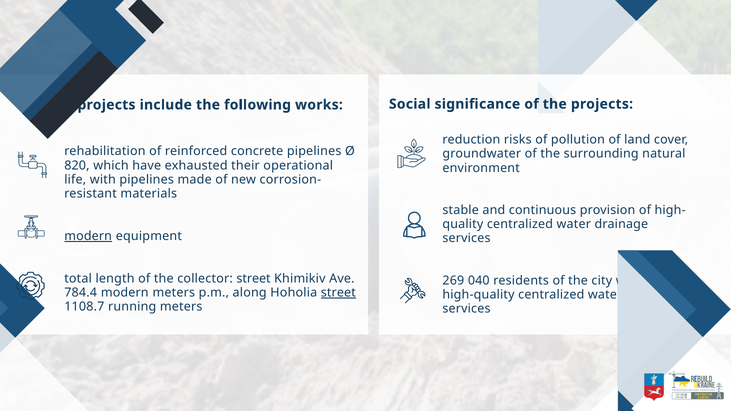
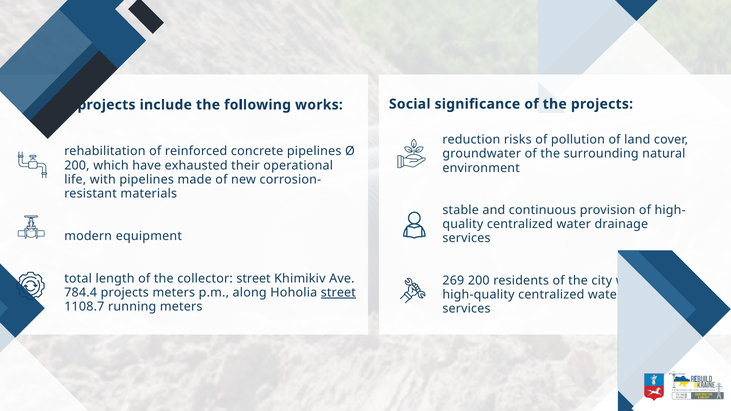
820 at (77, 165): 820 -> 200
modern at (88, 236) underline: present -> none
269 040: 040 -> 200
784.4 modern: modern -> projects
